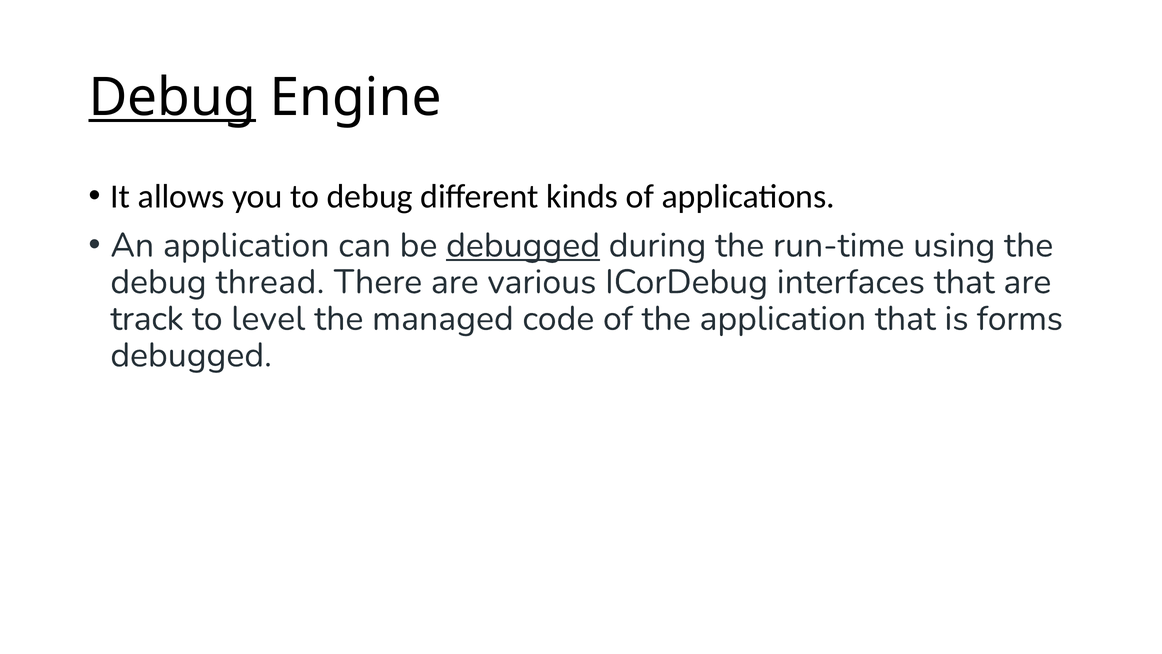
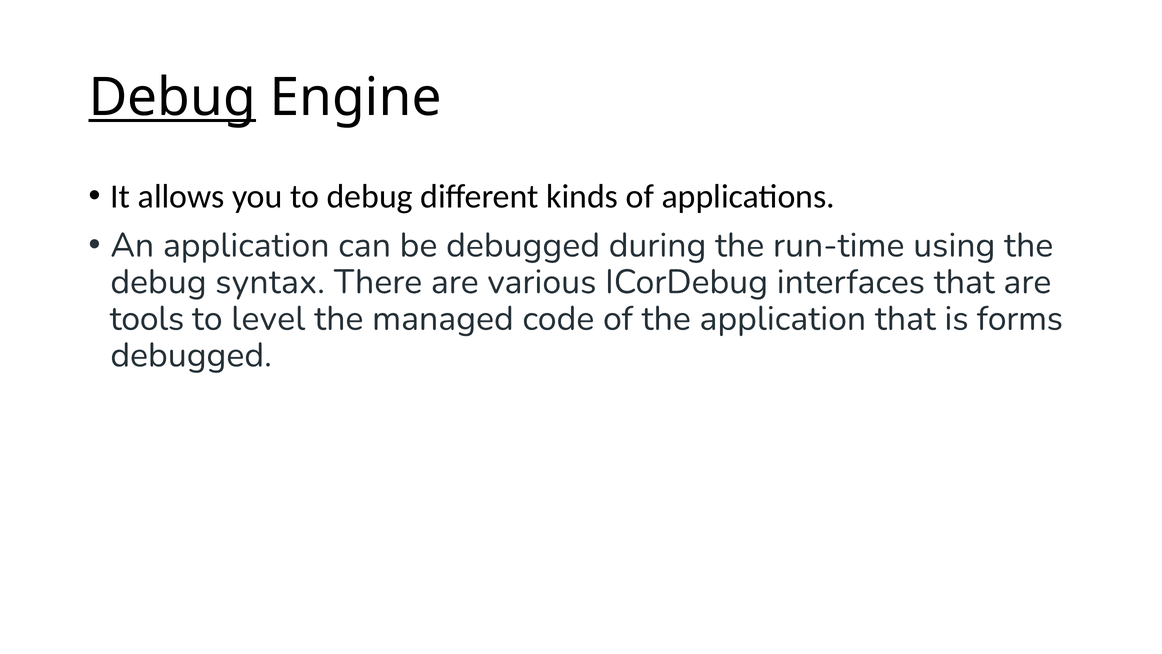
debugged at (523, 245) underline: present -> none
thread: thread -> syntax
track: track -> tools
